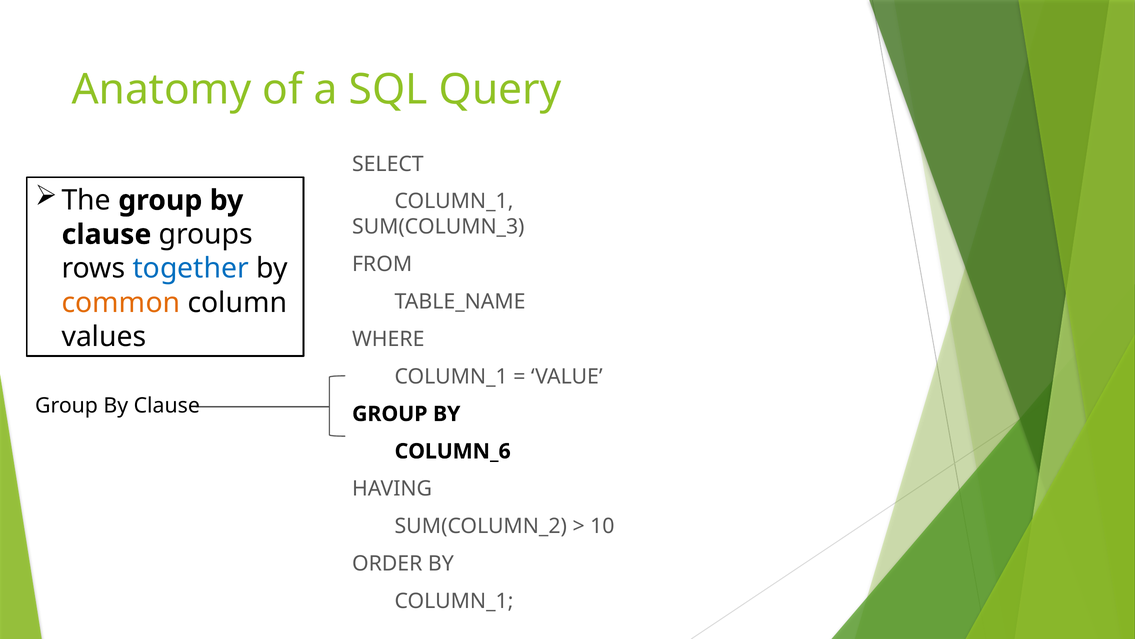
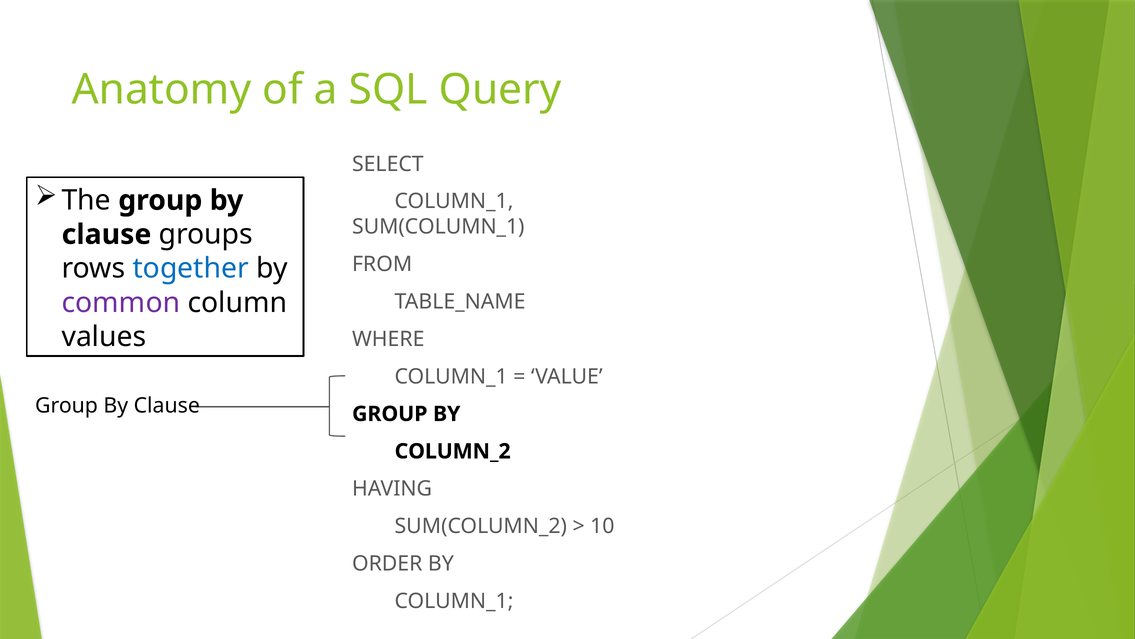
SUM(COLUMN_3: SUM(COLUMN_3 -> SUM(COLUMN_1
common colour: orange -> purple
COLUMN_6: COLUMN_6 -> COLUMN_2
